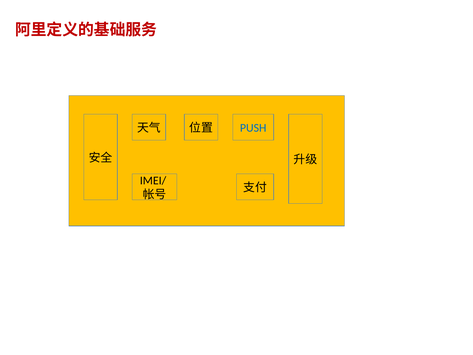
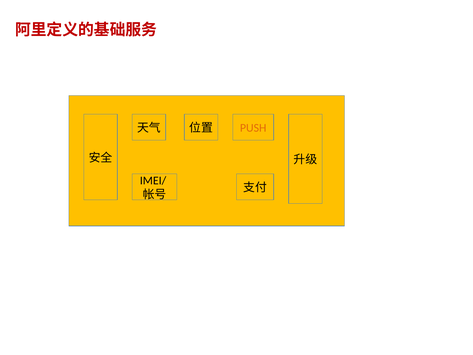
PUSH colour: blue -> orange
